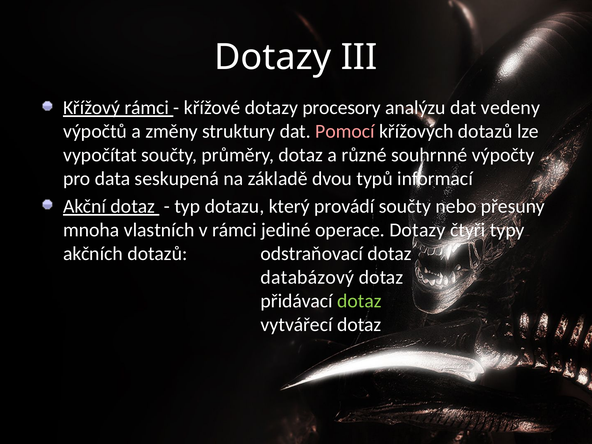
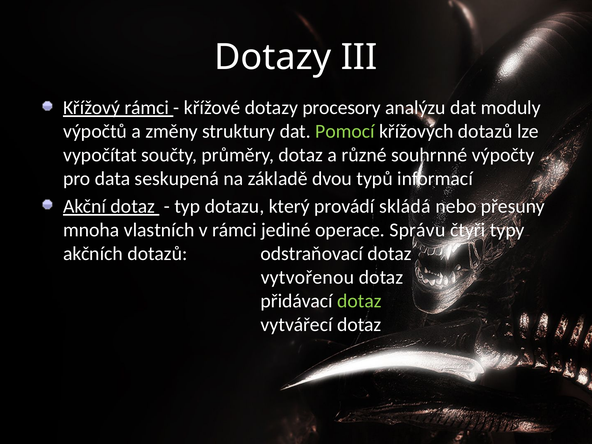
vedeny: vedeny -> moduly
Pomocí colour: pink -> light green
provádí součty: součty -> skládá
operace Dotazy: Dotazy -> Správu
databázový: databázový -> vytvořenou
